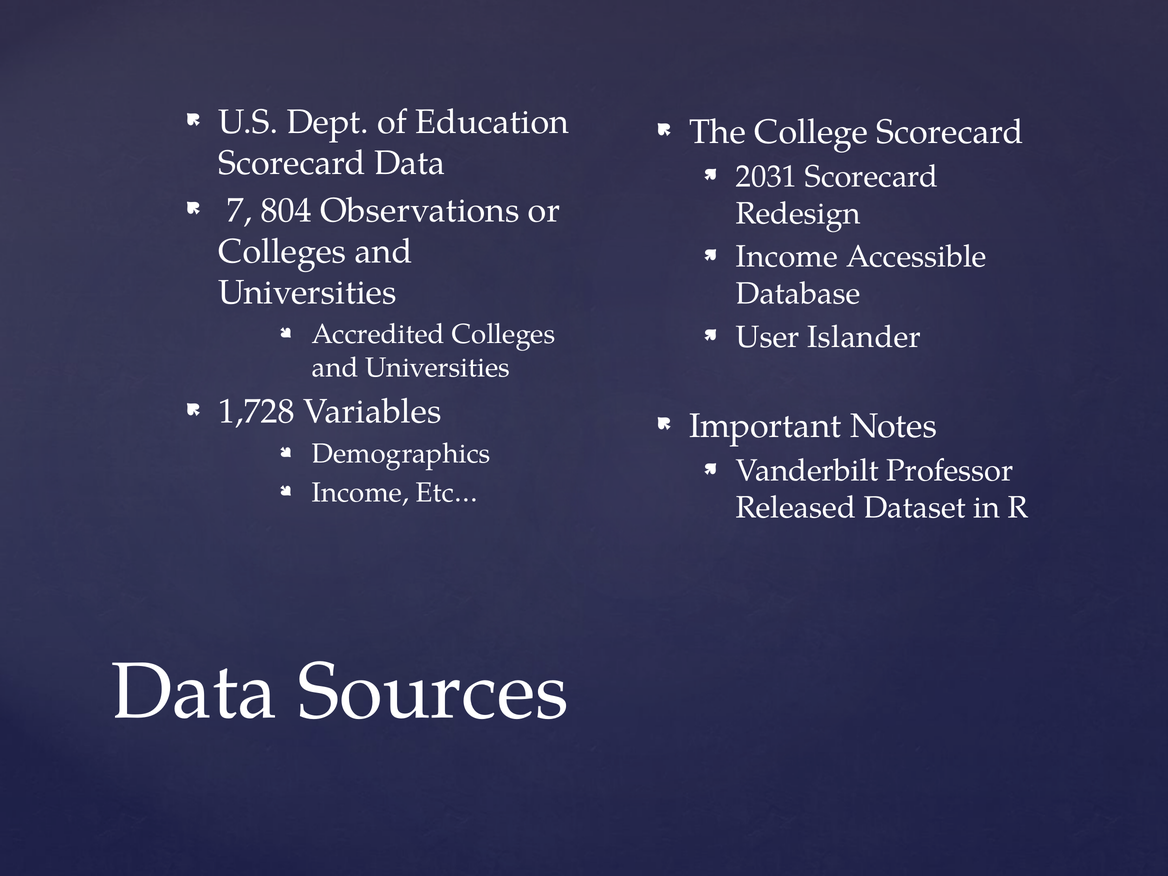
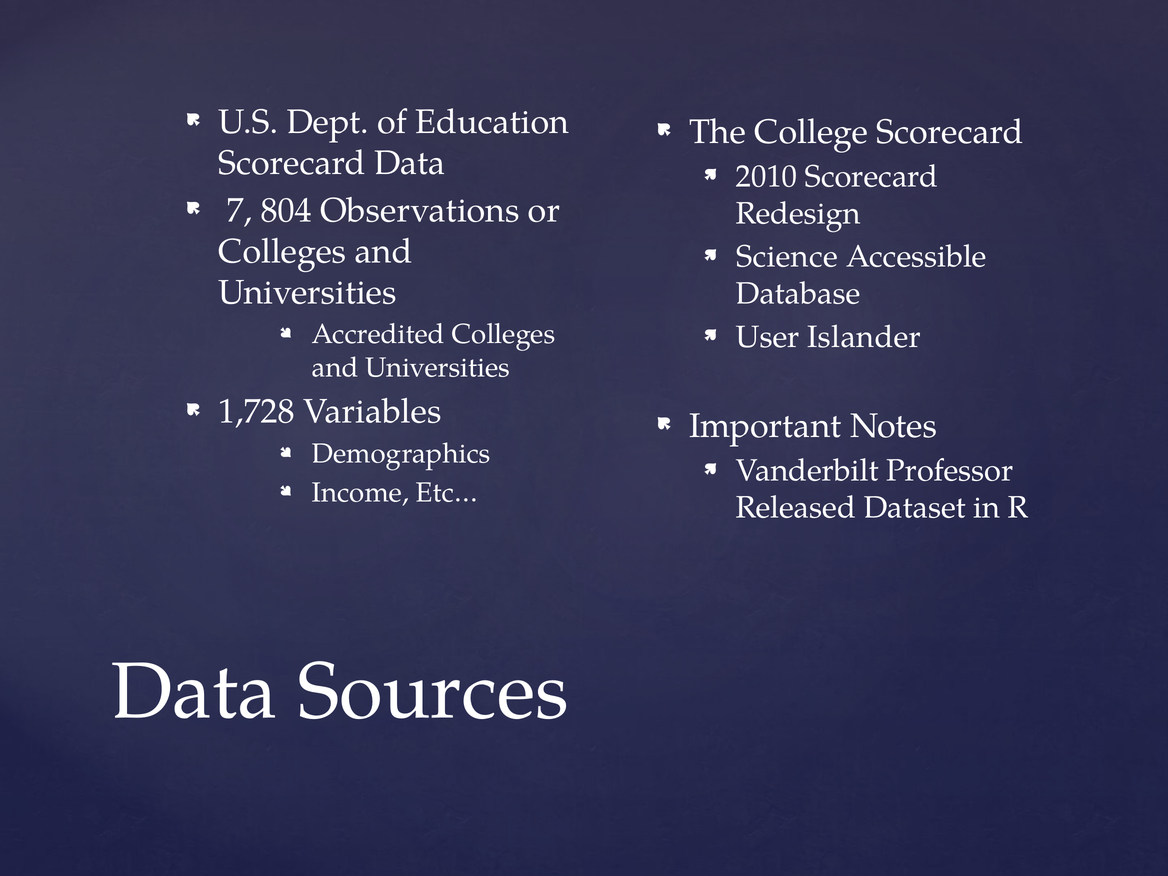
2031: 2031 -> 2010
Income at (787, 257): Income -> Science
